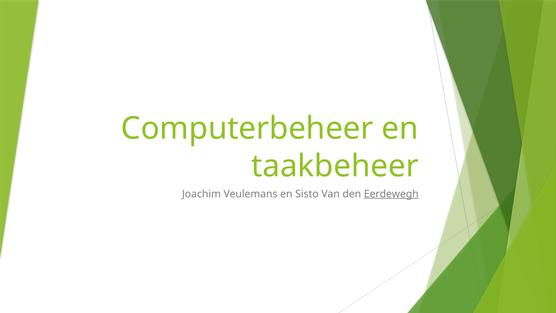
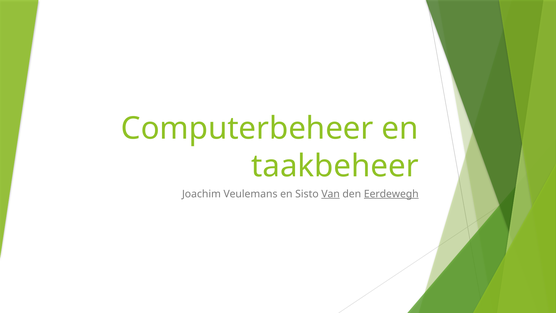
Van underline: none -> present
